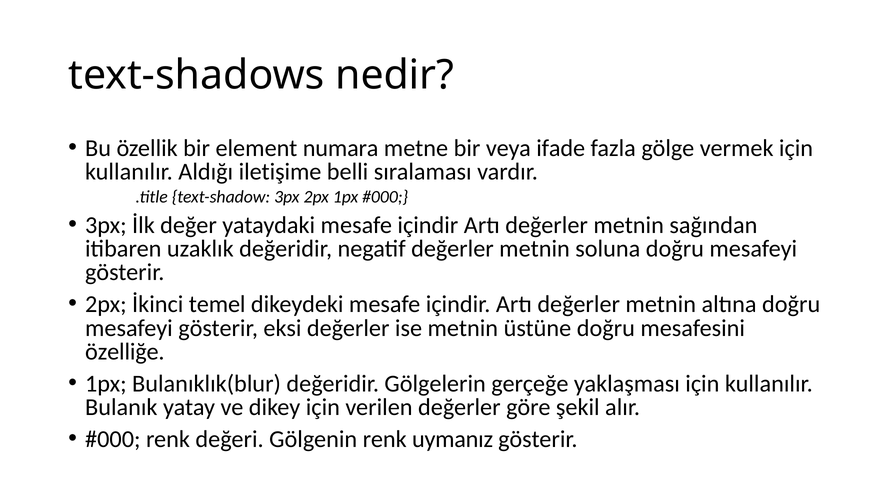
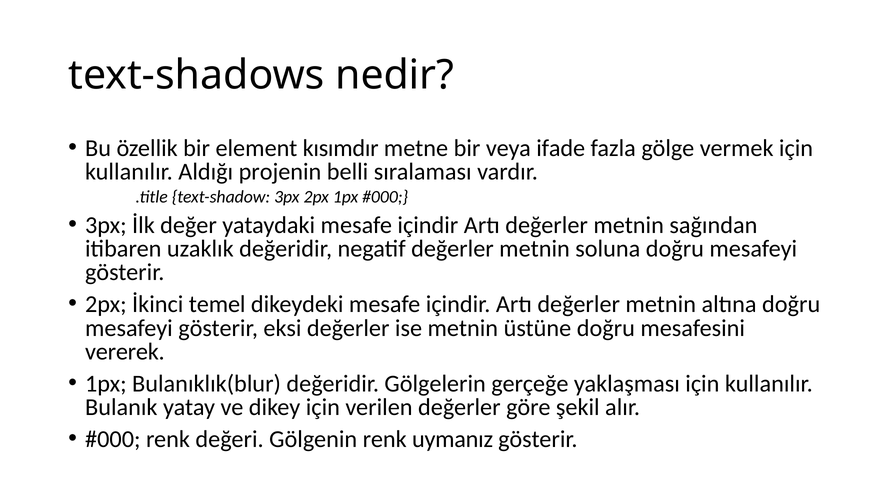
numara: numara -> kısımdır
iletişime: iletişime -> projenin
özelliğe: özelliğe -> vererek
